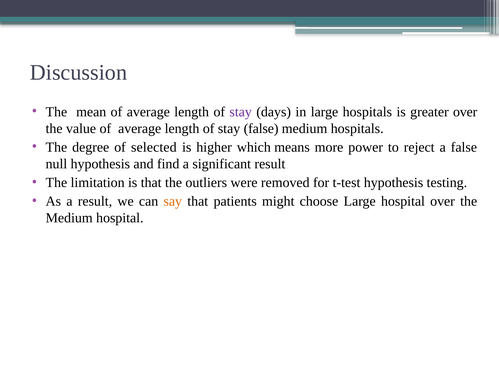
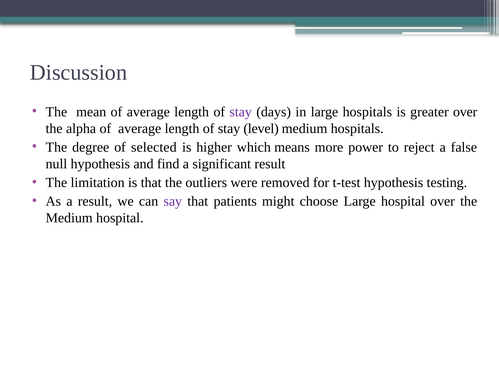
value: value -> alpha
stay false: false -> level
say colour: orange -> purple
